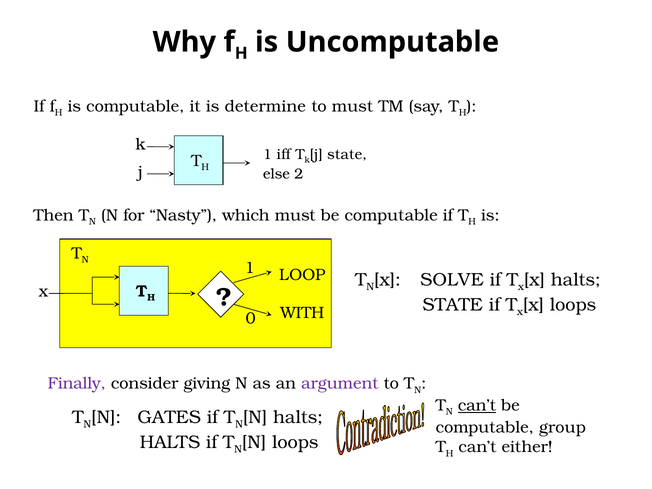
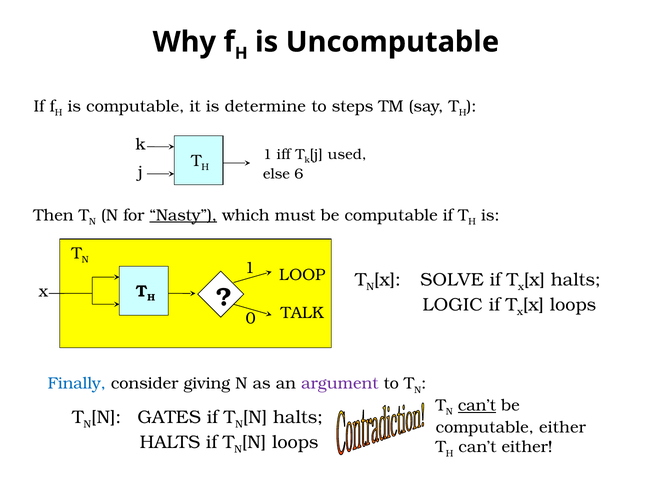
to must: must -> steps
j state: state -> used
2: 2 -> 6
Nasty underline: none -> present
STATE at (453, 305): STATE -> LOGIC
WITH: WITH -> TALK
Finally colour: purple -> blue
computable group: group -> either
